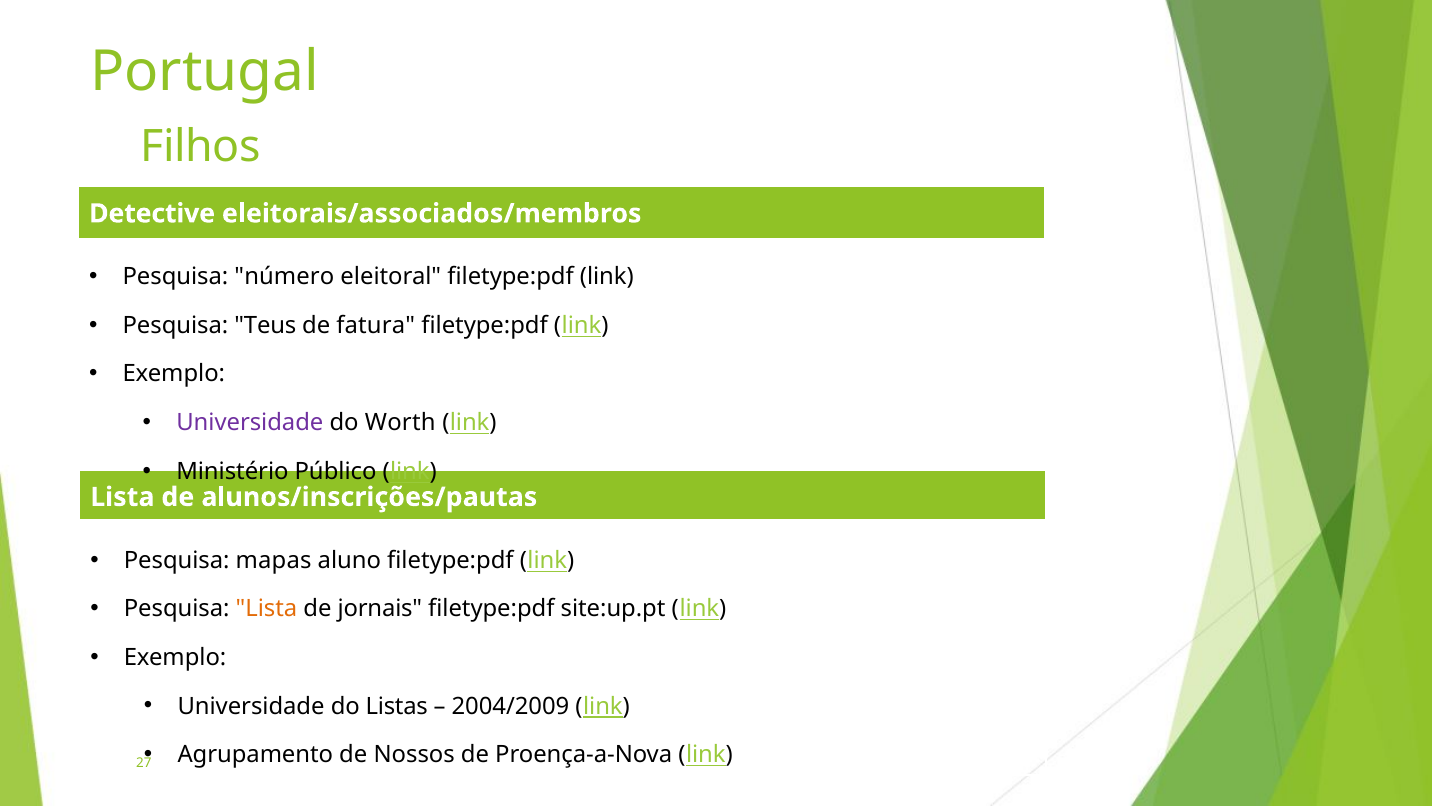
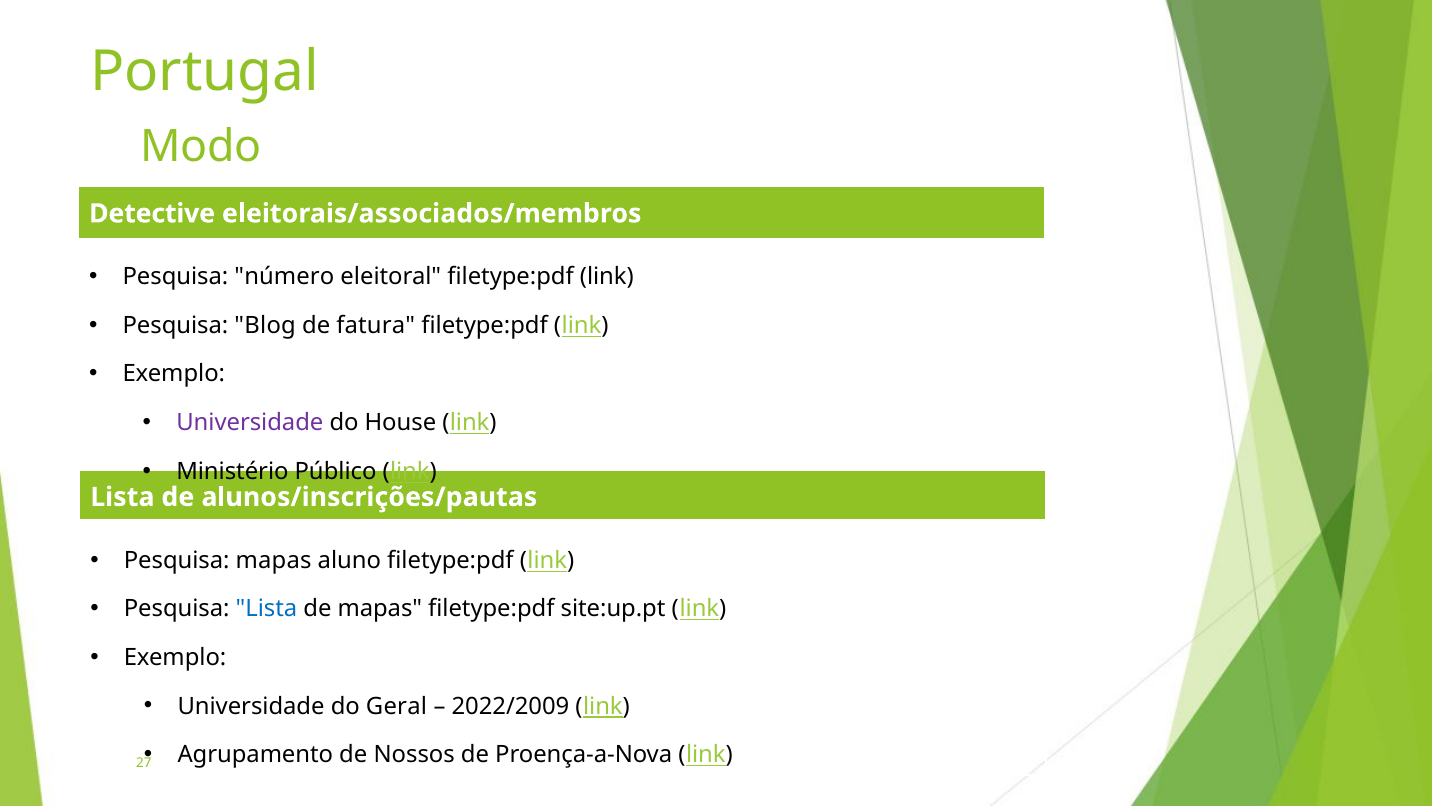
Filhos: Filhos -> Modo
Teus: Teus -> Blog
Worth: Worth -> House
Lista at (267, 609) colour: orange -> blue
de jornais: jornais -> mapas
Listas: Listas -> Geral
2004/2009: 2004/2009 -> 2022/2009
